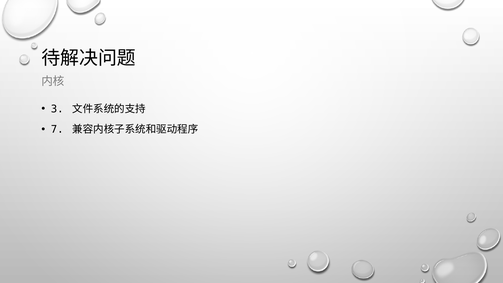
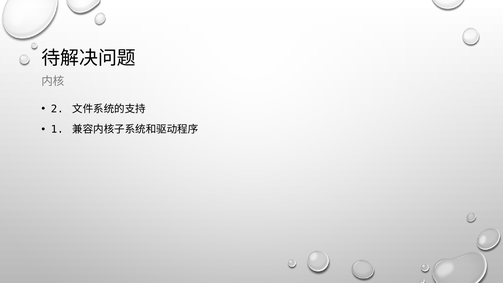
3: 3 -> 2
7: 7 -> 1
